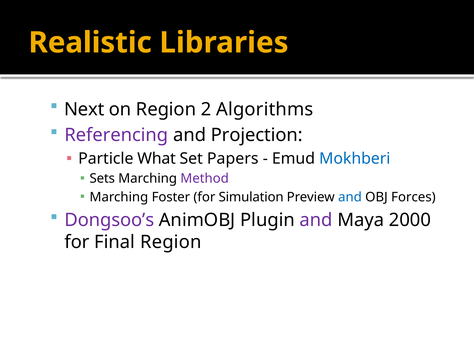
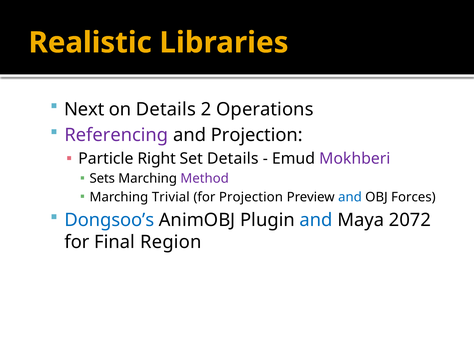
on Region: Region -> Details
Algorithms: Algorithms -> Operations
What: What -> Right
Set Papers: Papers -> Details
Mokhberi colour: blue -> purple
Foster: Foster -> Trivial
for Simulation: Simulation -> Projection
Dongsoo’s colour: purple -> blue
and at (316, 220) colour: purple -> blue
2000: 2000 -> 2072
